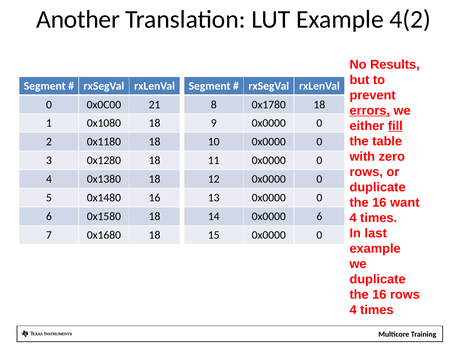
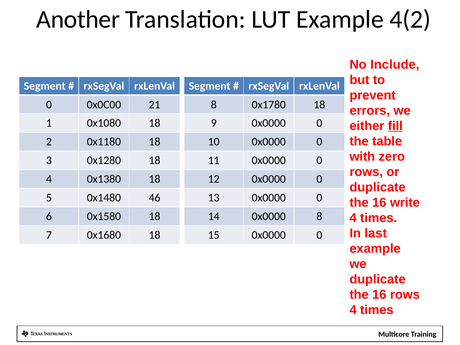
Results: Results -> Include
errors underline: present -> none
0x1480 16: 16 -> 46
want: want -> write
0x0000 6: 6 -> 8
